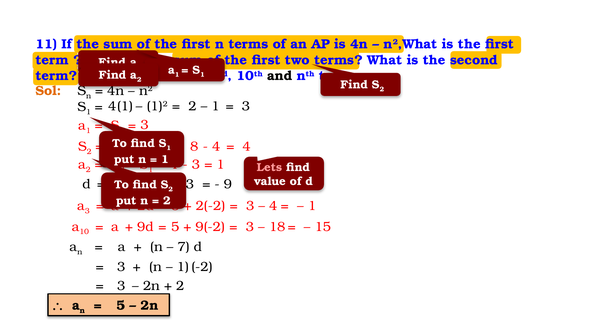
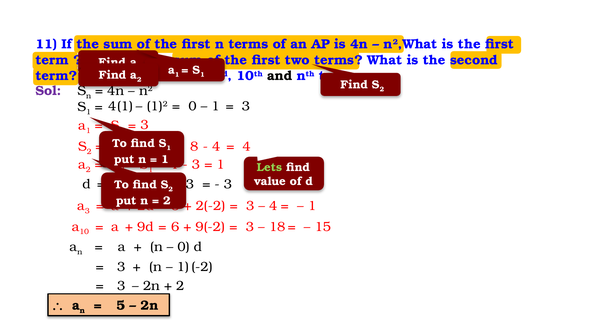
Sol colour: orange -> purple
2 at (192, 106): 2 -> 0
Lets colour: pink -> light green
9 at (228, 184): 9 -> 3
5 at (175, 226): 5 -> 6
7 at (184, 247): 7 -> 0
